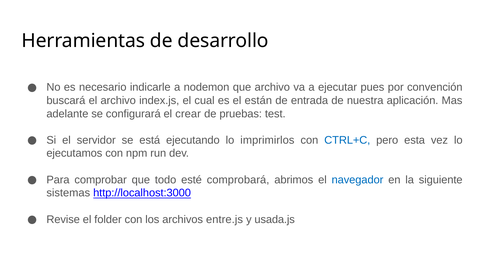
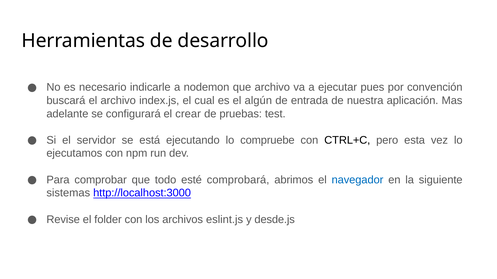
están: están -> algún
imprimirlos: imprimirlos -> compruebe
CTRL+C colour: blue -> black
entre.js: entre.js -> eslint.js
usada.js: usada.js -> desde.js
